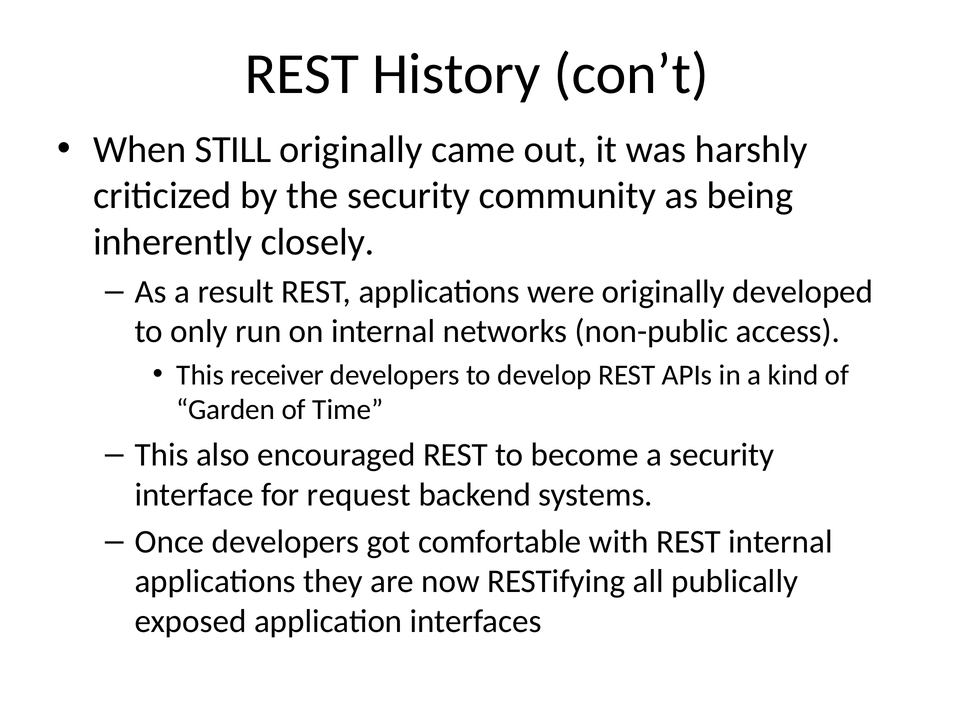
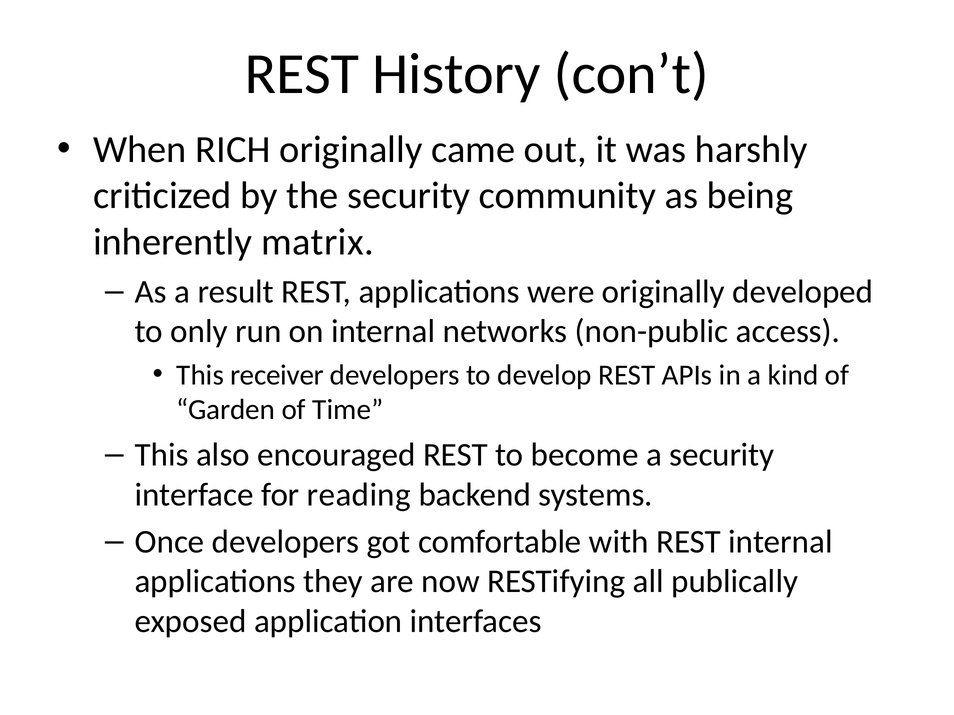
STILL: STILL -> RICH
closely: closely -> matrix
request: request -> reading
